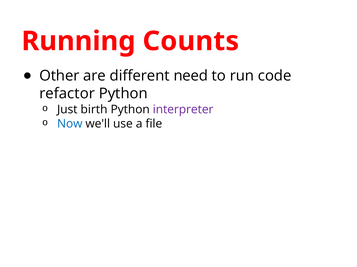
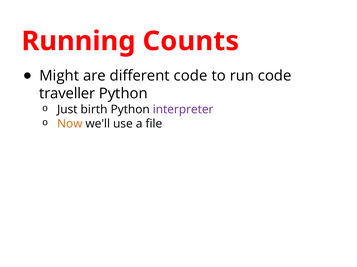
Other: Other -> Might
different need: need -> code
refactor: refactor -> traveller
Now colour: blue -> orange
